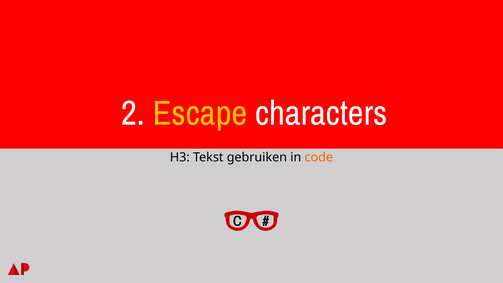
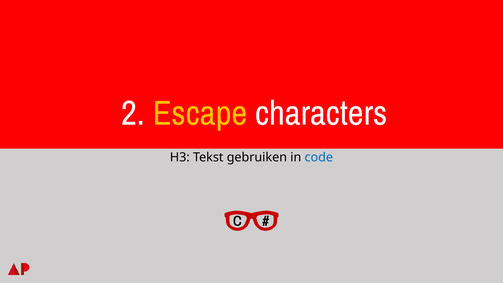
code colour: orange -> blue
